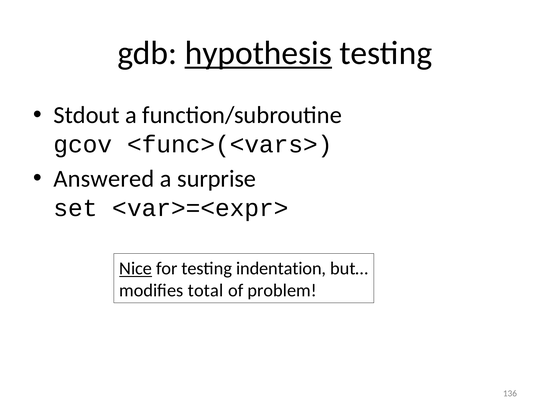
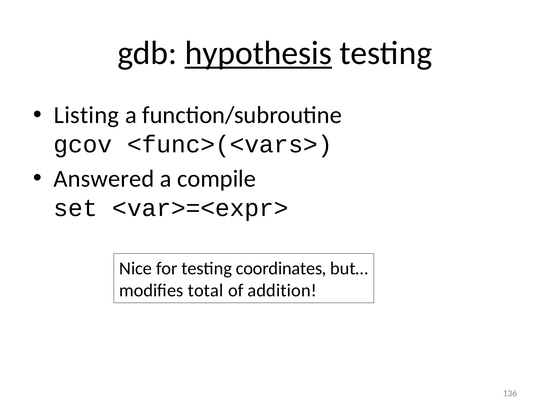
Stdout: Stdout -> Listing
surprise: surprise -> compile
Nice underline: present -> none
indentation: indentation -> coordinates
problem: problem -> addition
